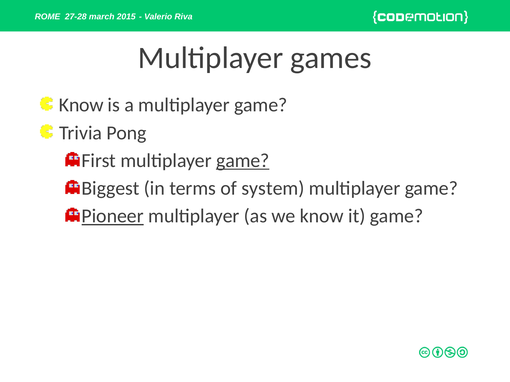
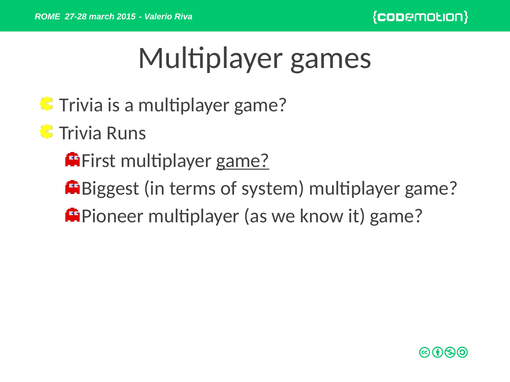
Know at (81, 105): Know -> Trivia
Pong: Pong -> Runs
Pioneer underline: present -> none
